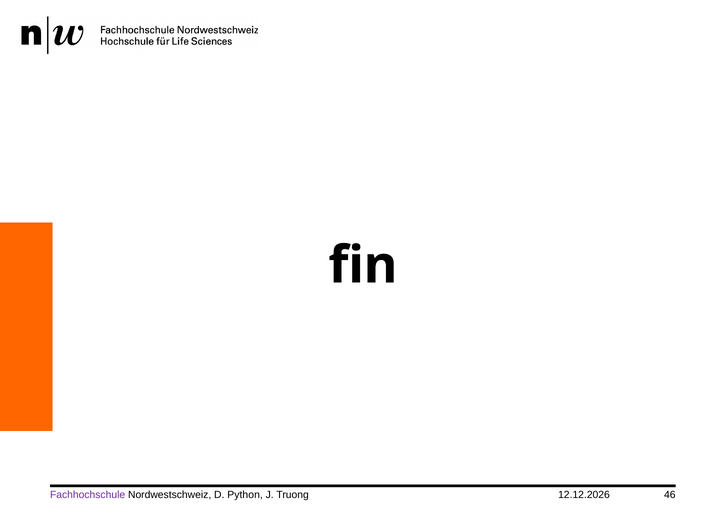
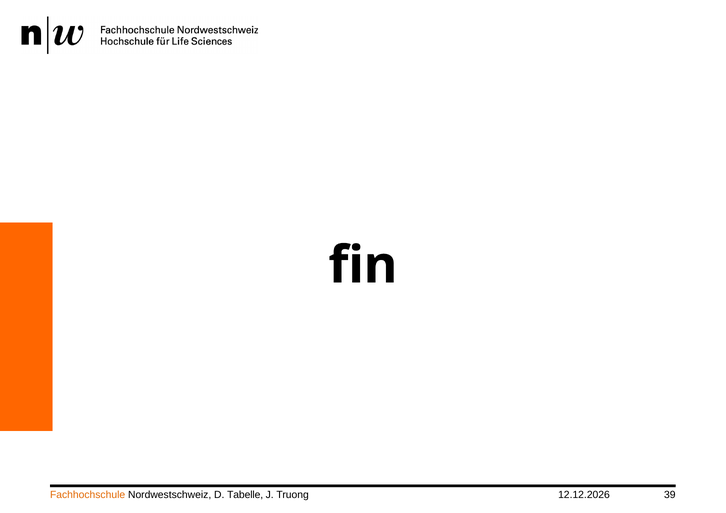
Fachhochschule colour: purple -> orange
Python: Python -> Tabelle
46: 46 -> 39
